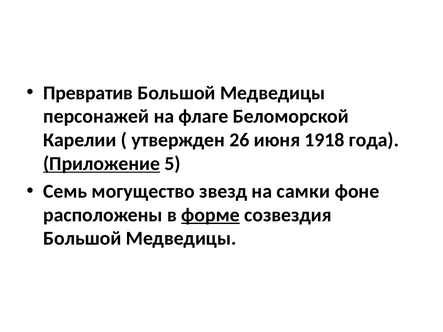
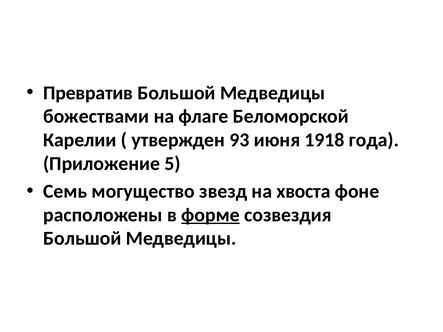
персонажей: персонажей -> божествами
26: 26 -> 93
Приложение underline: present -> none
самки: самки -> хвоста
